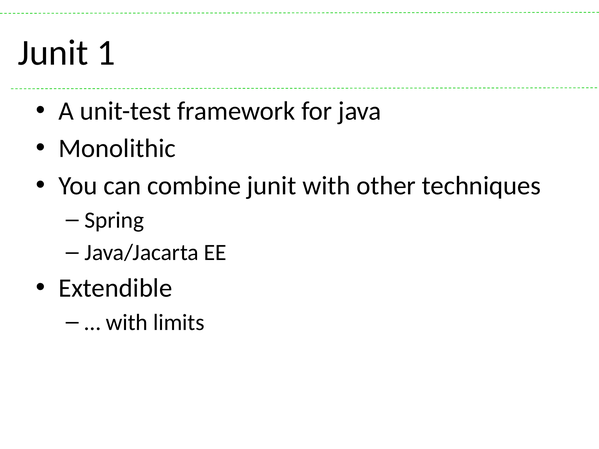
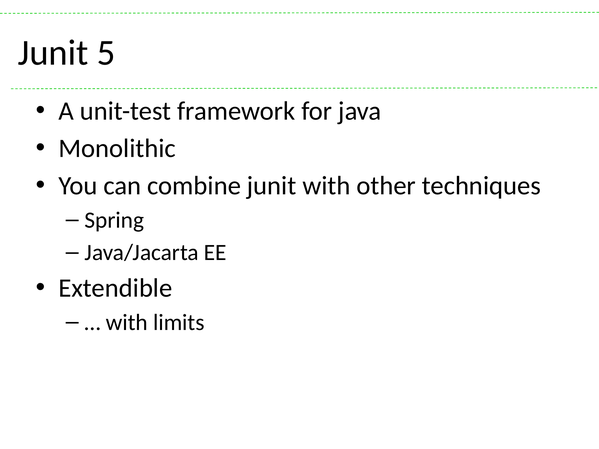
1: 1 -> 5
